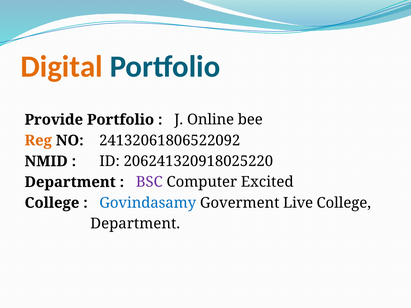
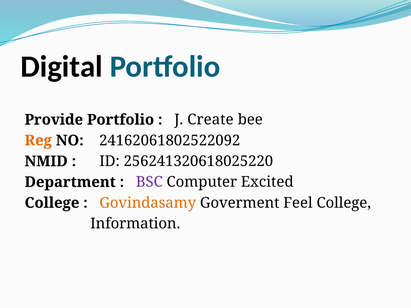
Digital colour: orange -> black
Online: Online -> Create
24132061806522092: 24132061806522092 -> 24162061802522092
206241320918025220: 206241320918025220 -> 256241320618025220
Govindasamy colour: blue -> orange
Live: Live -> Feel
Department at (135, 224): Department -> Information
